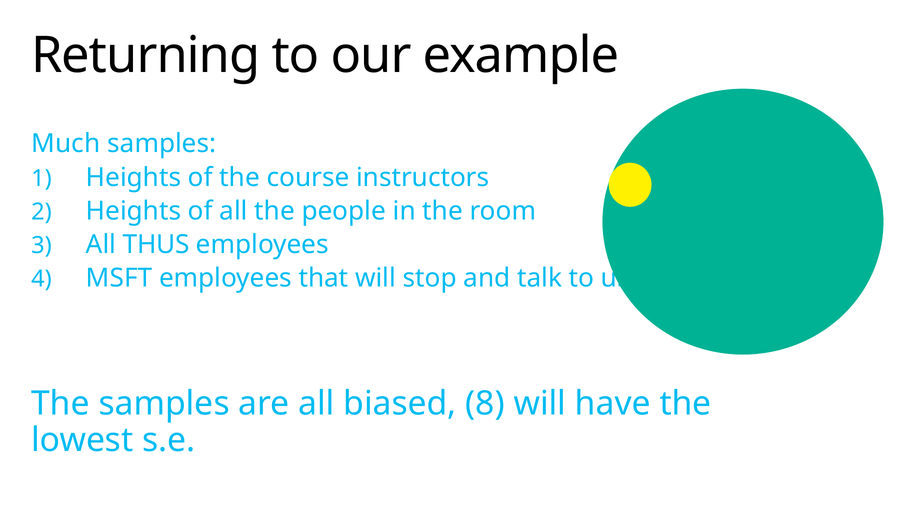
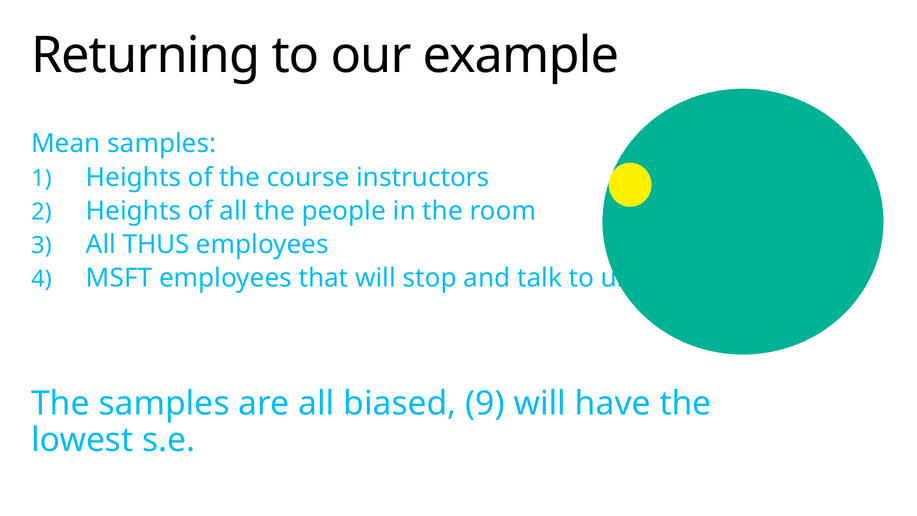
Much: Much -> Mean
8: 8 -> 9
